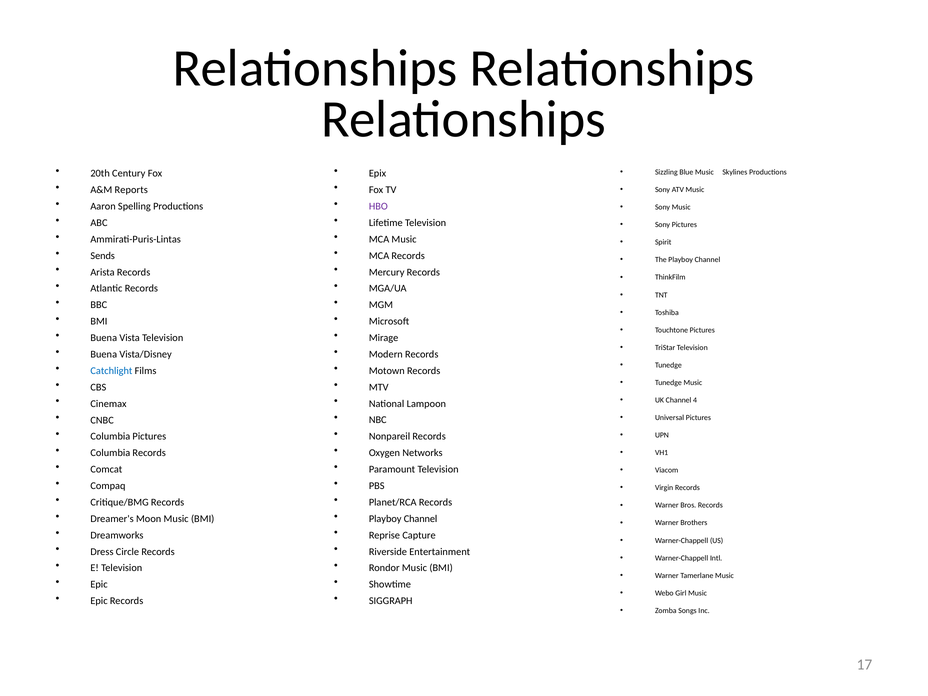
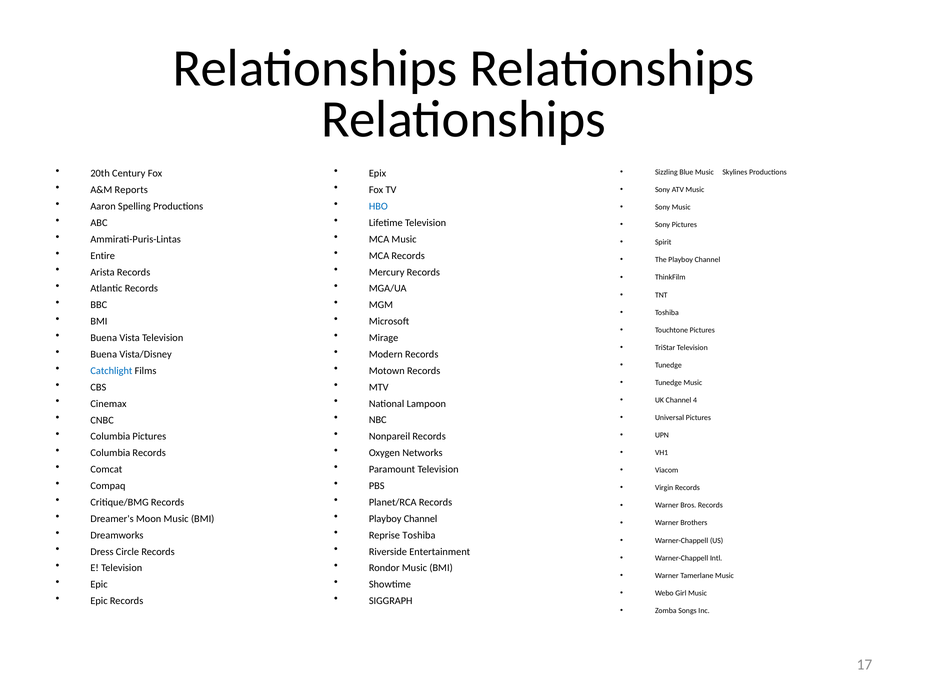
HBO colour: purple -> blue
Sends: Sends -> Entire
Reprise Capture: Capture -> Toshiba
